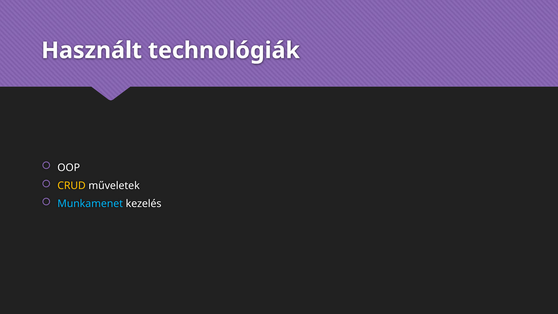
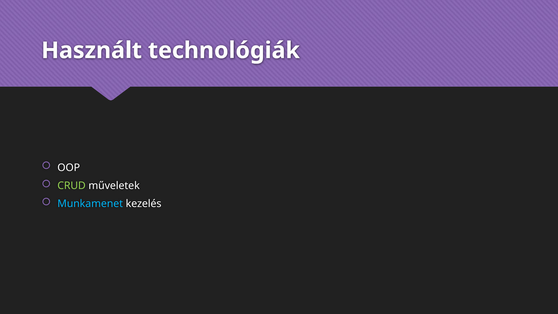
CRUD colour: yellow -> light green
